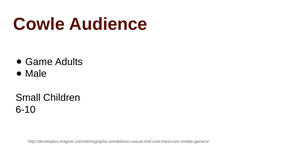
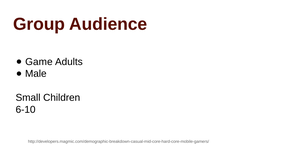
Cowle: Cowle -> Group
